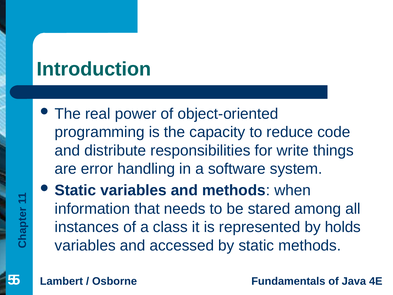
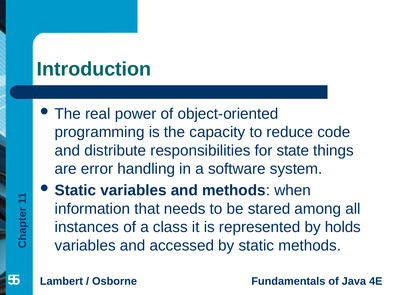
write: write -> state
